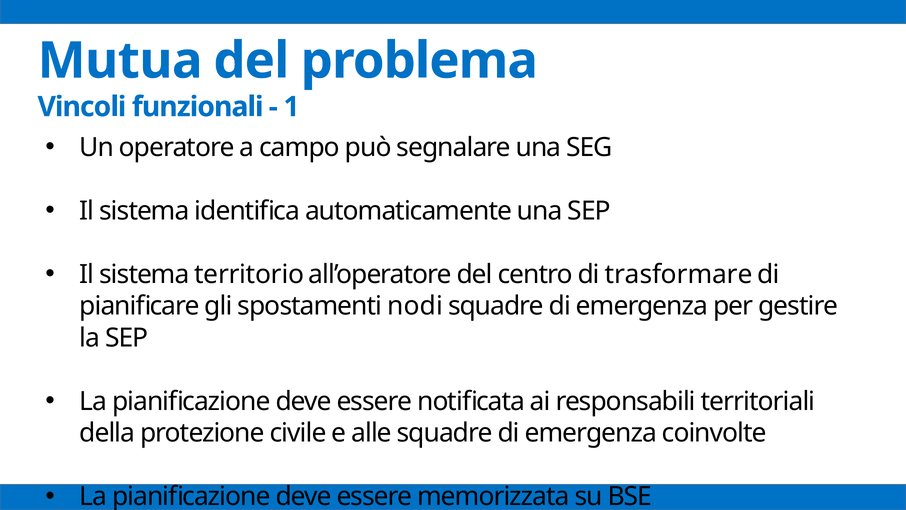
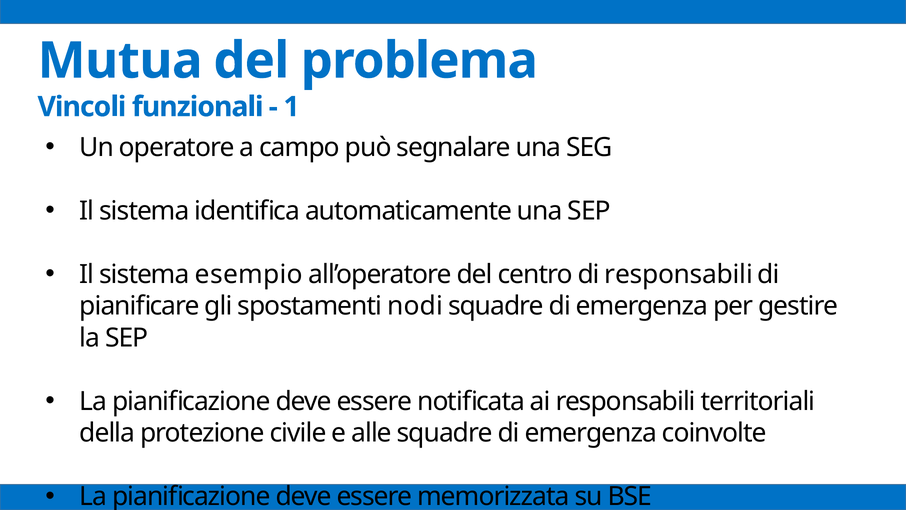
territorio: territorio -> esempio
di trasformare: trasformare -> responsabili
